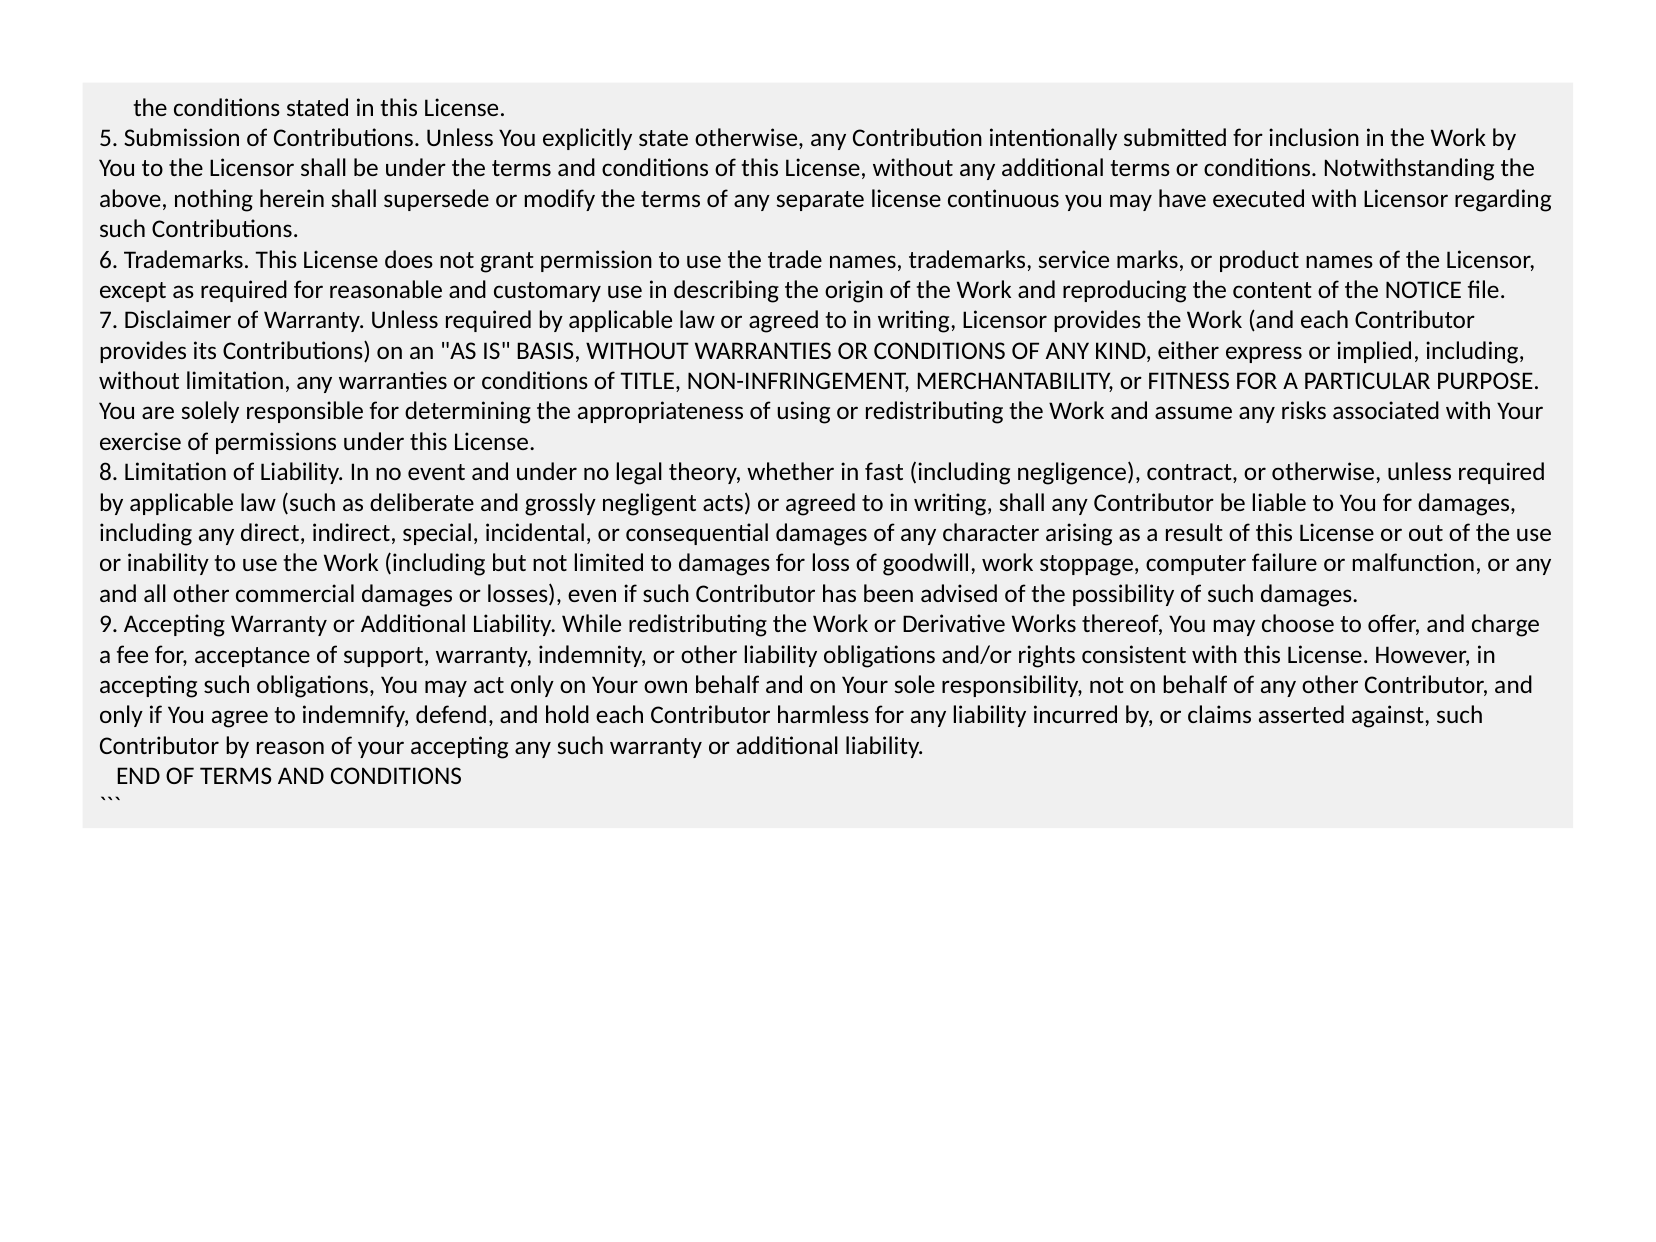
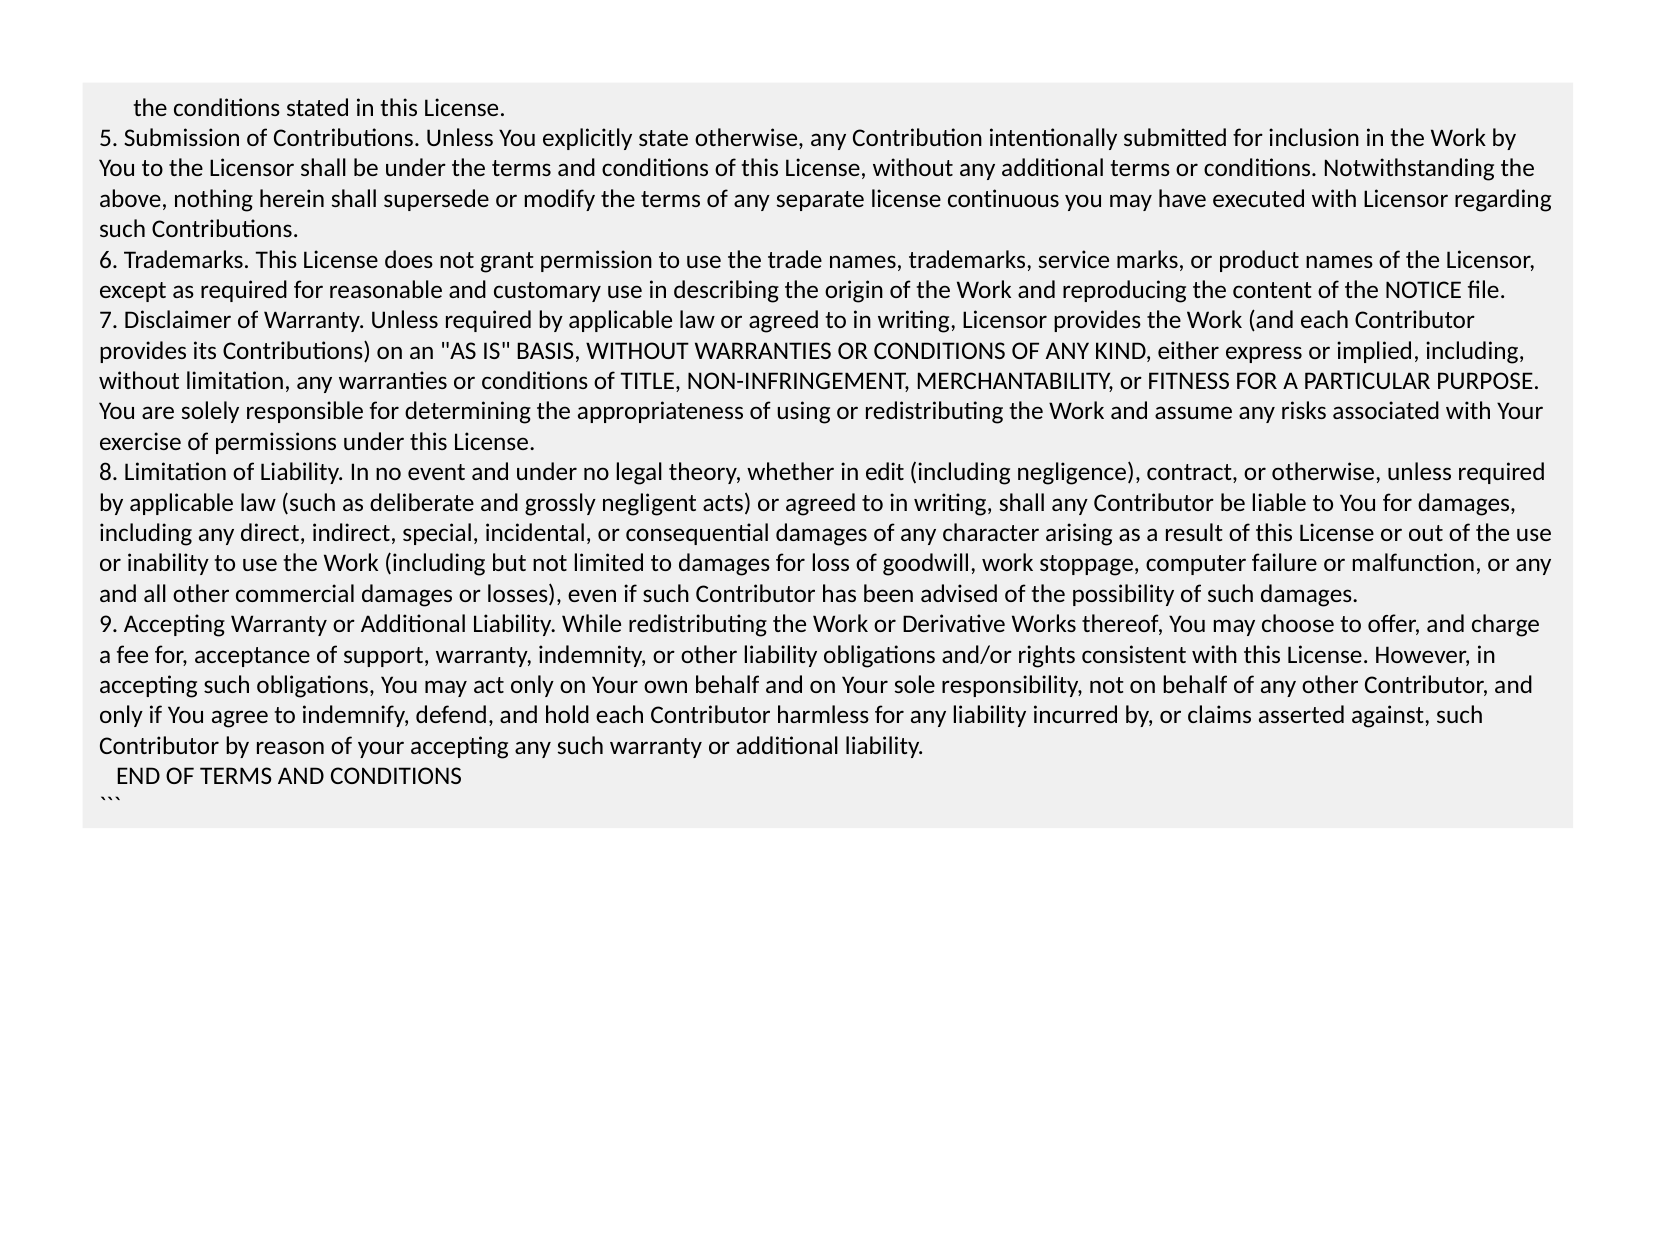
fast: fast -> edit
